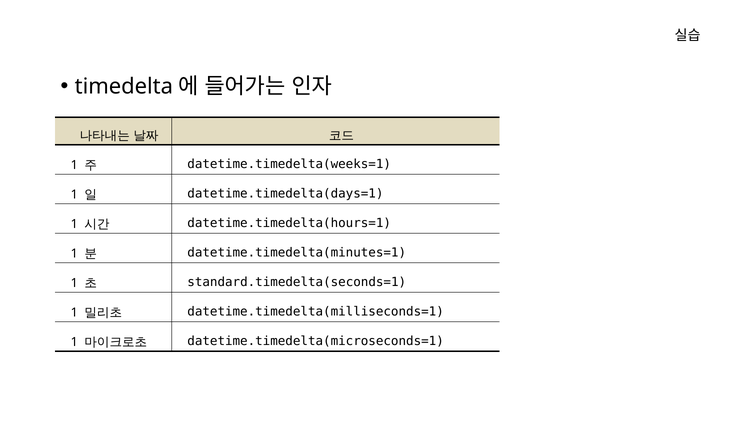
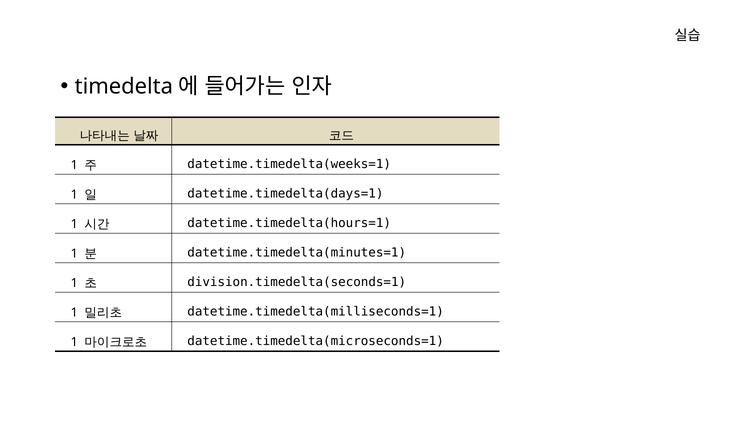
standard.timedelta(seconds=1: standard.timedelta(seconds=1 -> division.timedelta(seconds=1
